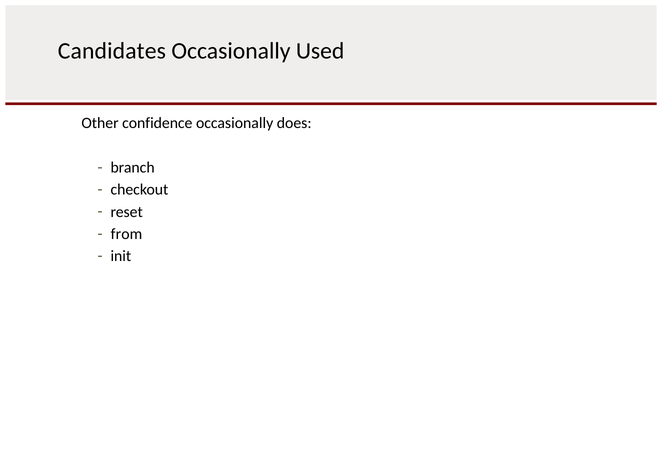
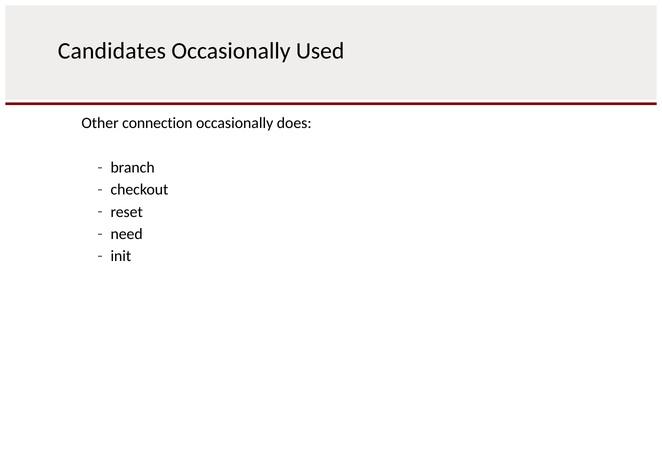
confidence: confidence -> connection
from: from -> need
